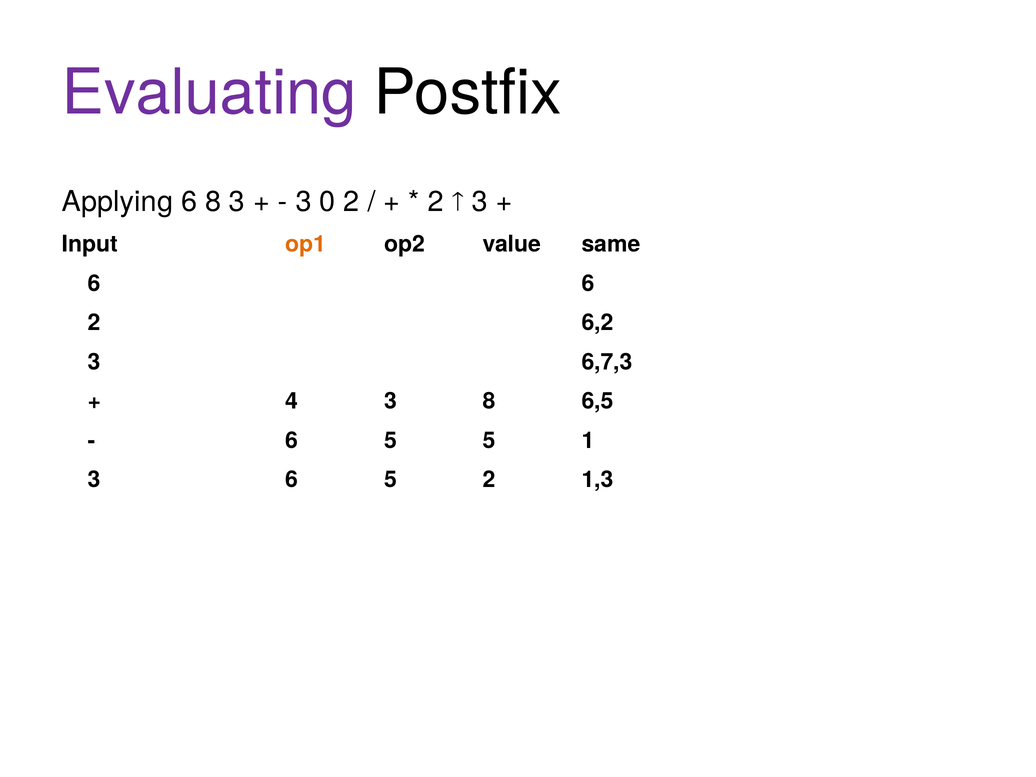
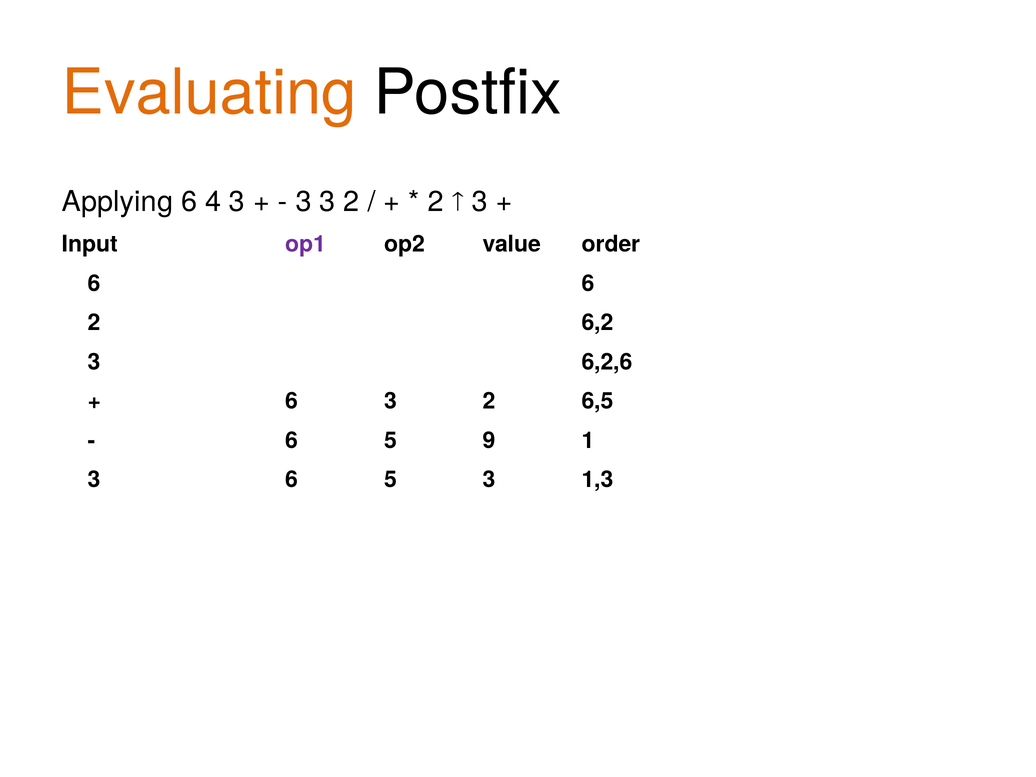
Evaluating colour: purple -> orange
6 8: 8 -> 4
3 0: 0 -> 3
op1 colour: orange -> purple
same: same -> order
6,7,3: 6,7,3 -> 6,2,6
4 at (292, 401): 4 -> 6
8 at (489, 401): 8 -> 2
5 5: 5 -> 9
5 2: 2 -> 3
